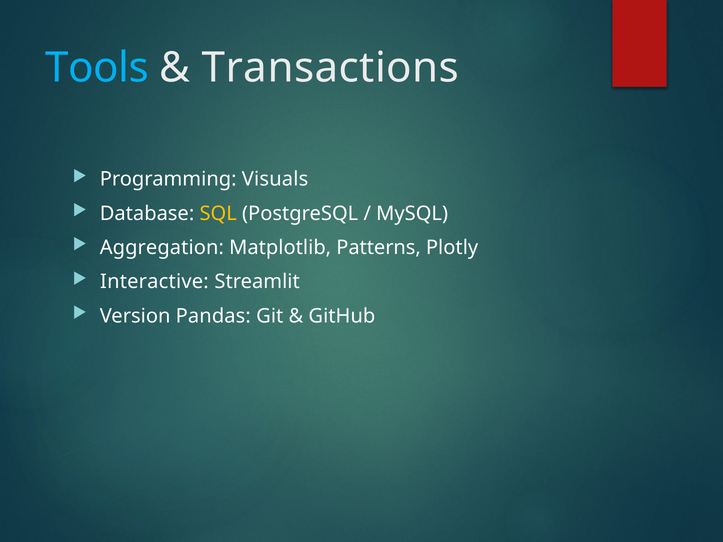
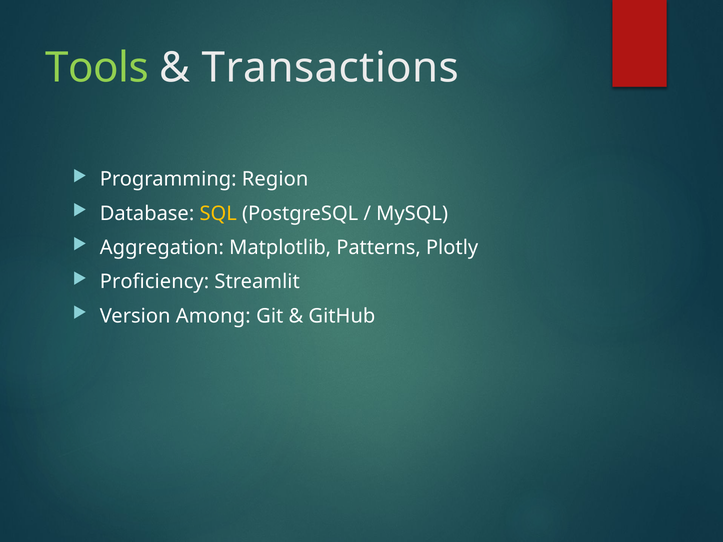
Tools colour: light blue -> light green
Visuals: Visuals -> Region
Interactive: Interactive -> Proficiency
Pandas: Pandas -> Among
